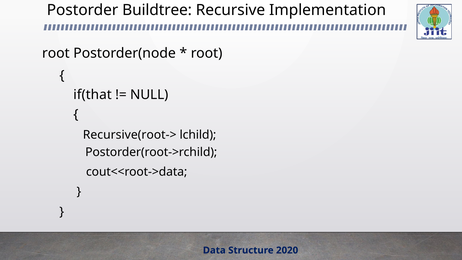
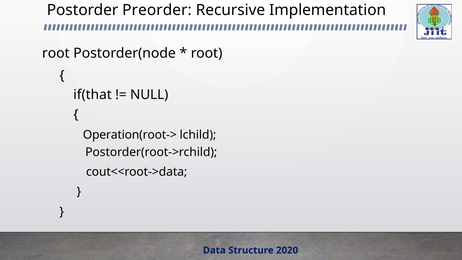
Buildtree: Buildtree -> Preorder
Recursive(root->: Recursive(root-> -> Operation(root->
